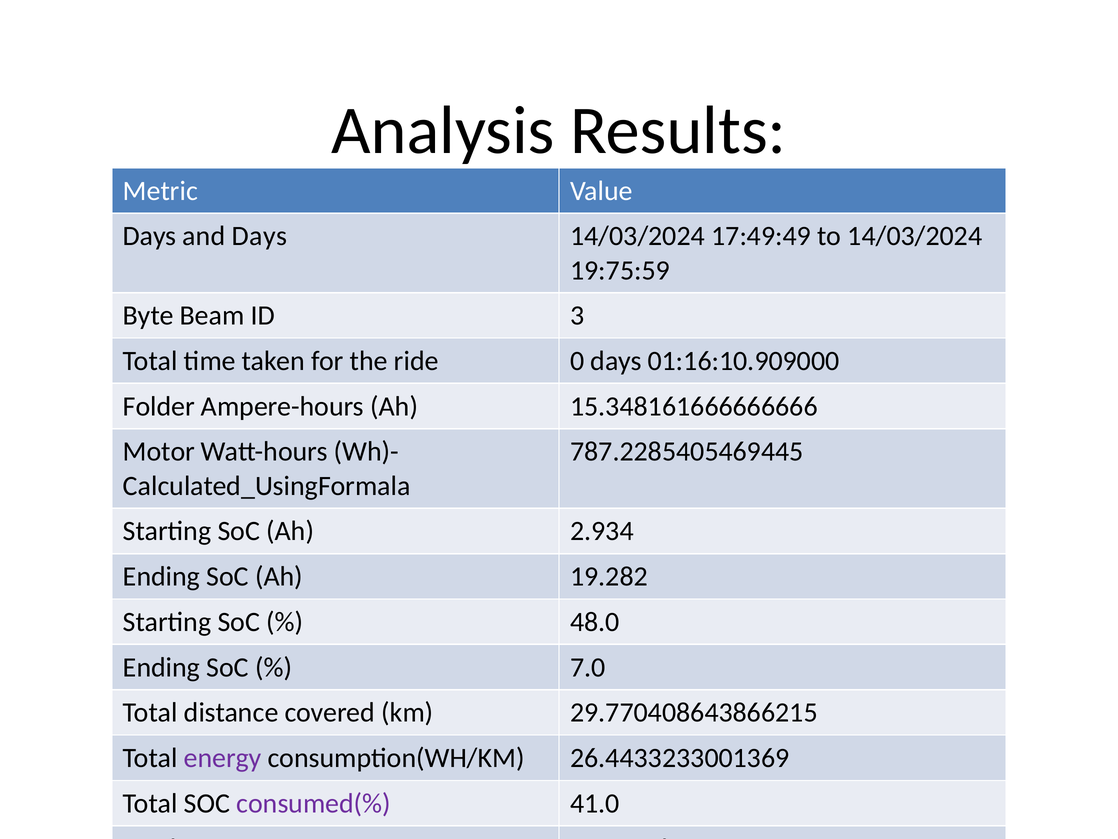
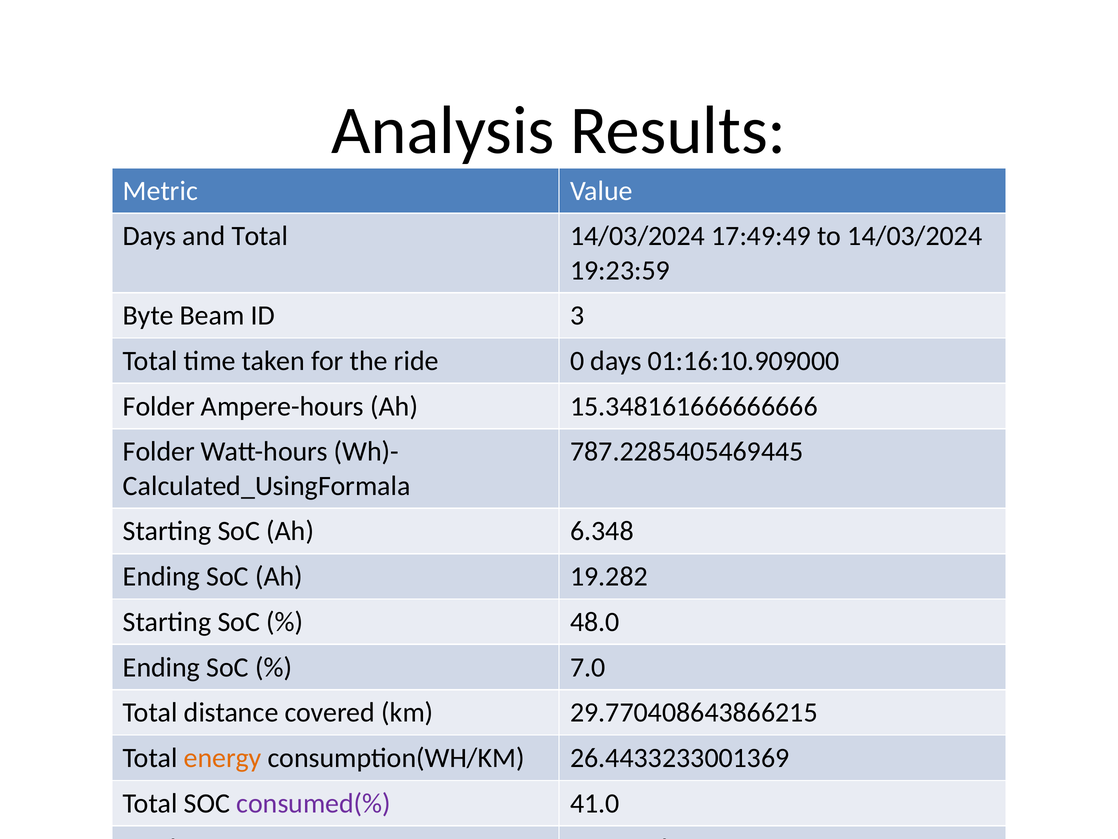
and Days: Days -> Total
19:75:59: 19:75:59 -> 19:23:59
Motor at (159, 451): Motor -> Folder
2.934: 2.934 -> 6.348
energy colour: purple -> orange
